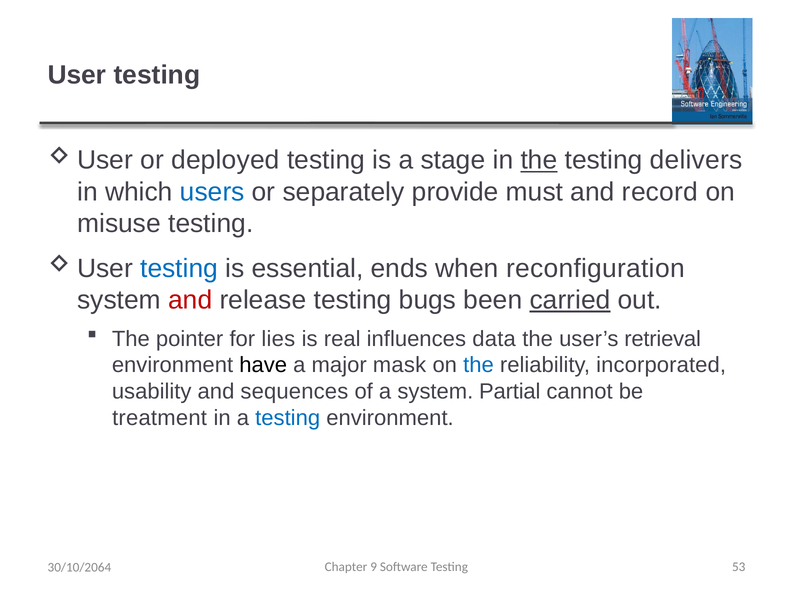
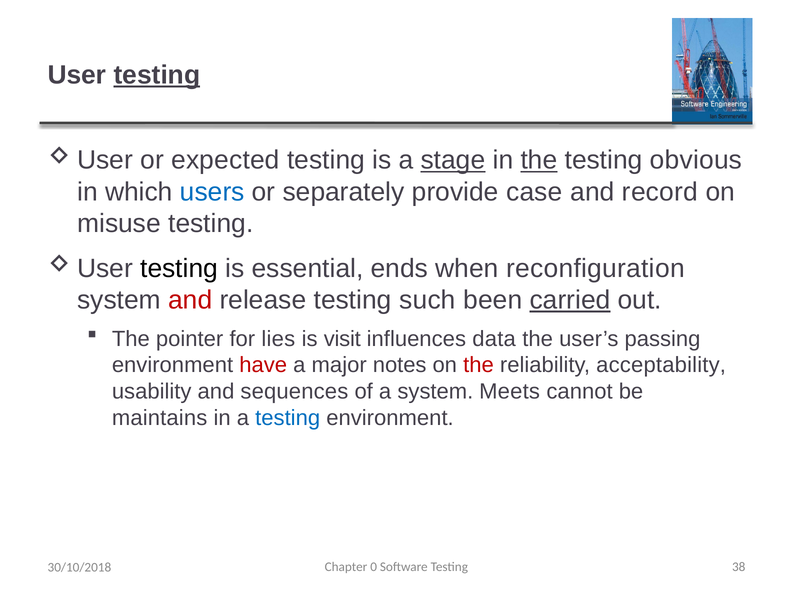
testing at (157, 75) underline: none -> present
deployed: deployed -> expected
stage underline: none -> present
delivers: delivers -> obvious
must: must -> case
testing at (179, 269) colour: blue -> black
bugs: bugs -> such
real: real -> visit
retrieval: retrieval -> passing
have colour: black -> red
mask: mask -> notes
the at (478, 366) colour: blue -> red
incorporated: incorporated -> acceptability
Partial: Partial -> Meets
treatment: treatment -> maintains
9: 9 -> 0
53: 53 -> 38
30/10/2064: 30/10/2064 -> 30/10/2018
